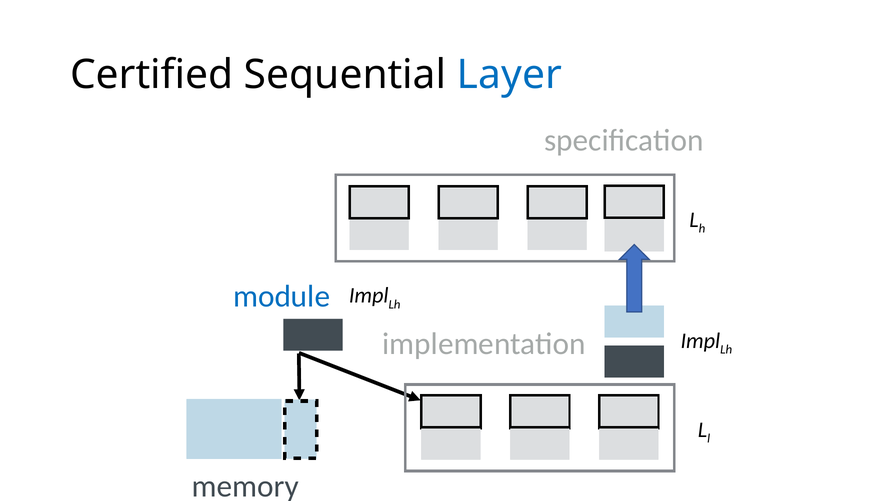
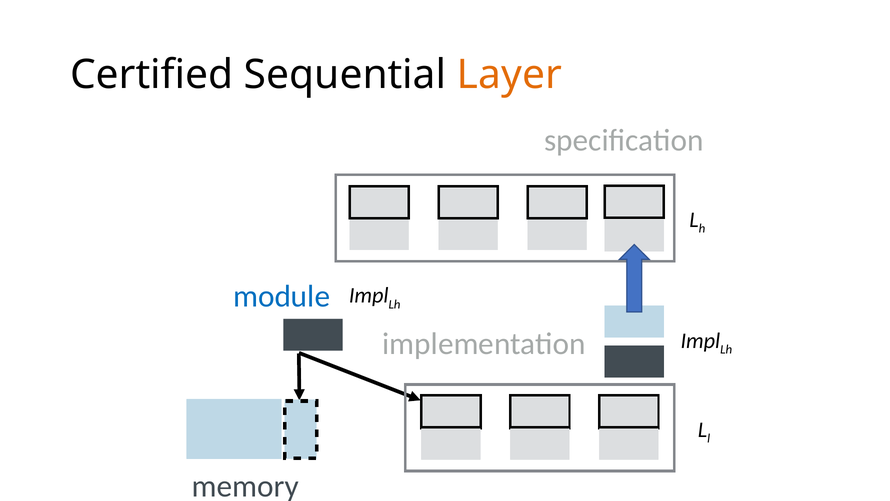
Layer colour: blue -> orange
